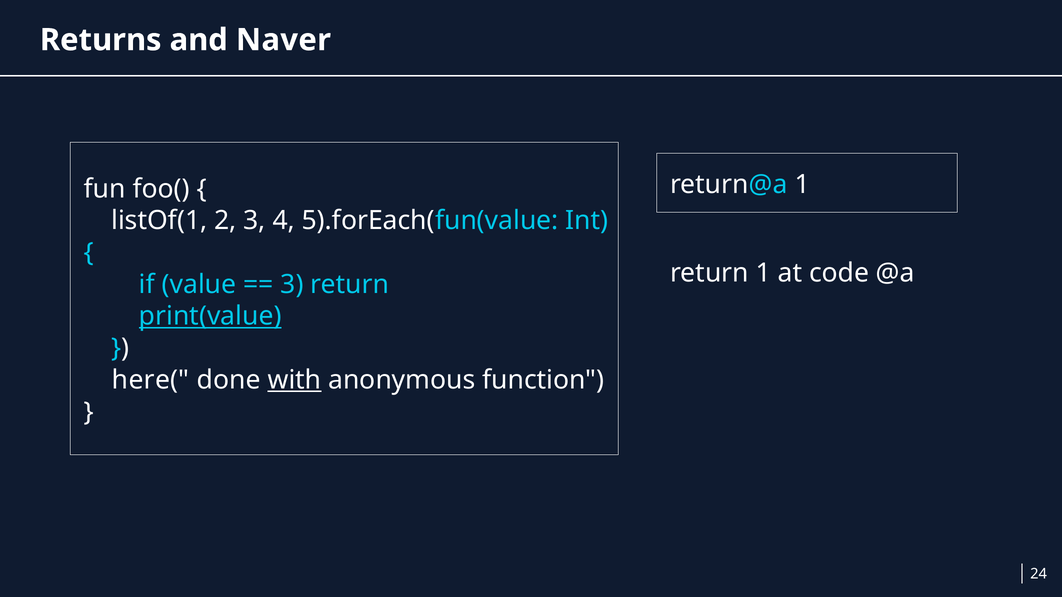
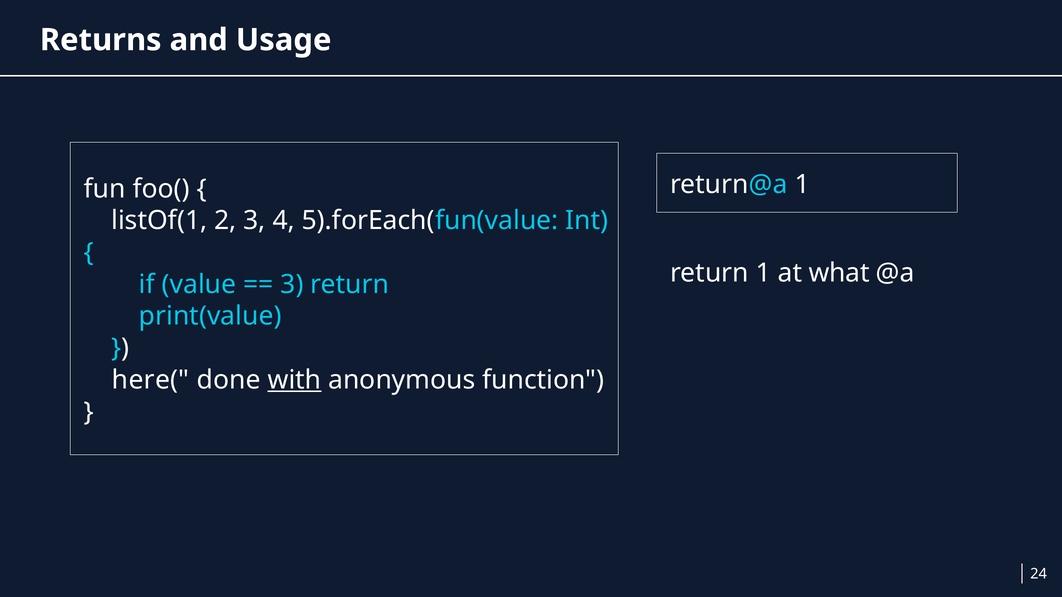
Naver: Naver -> Usage
code: code -> what
print(value underline: present -> none
